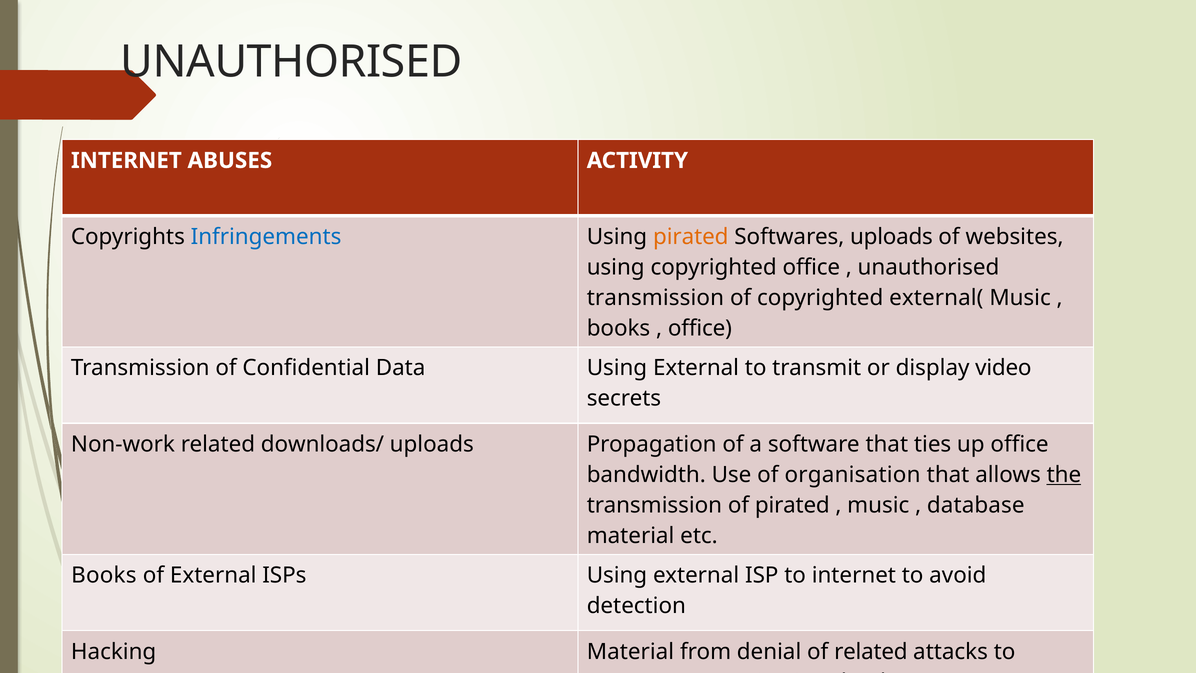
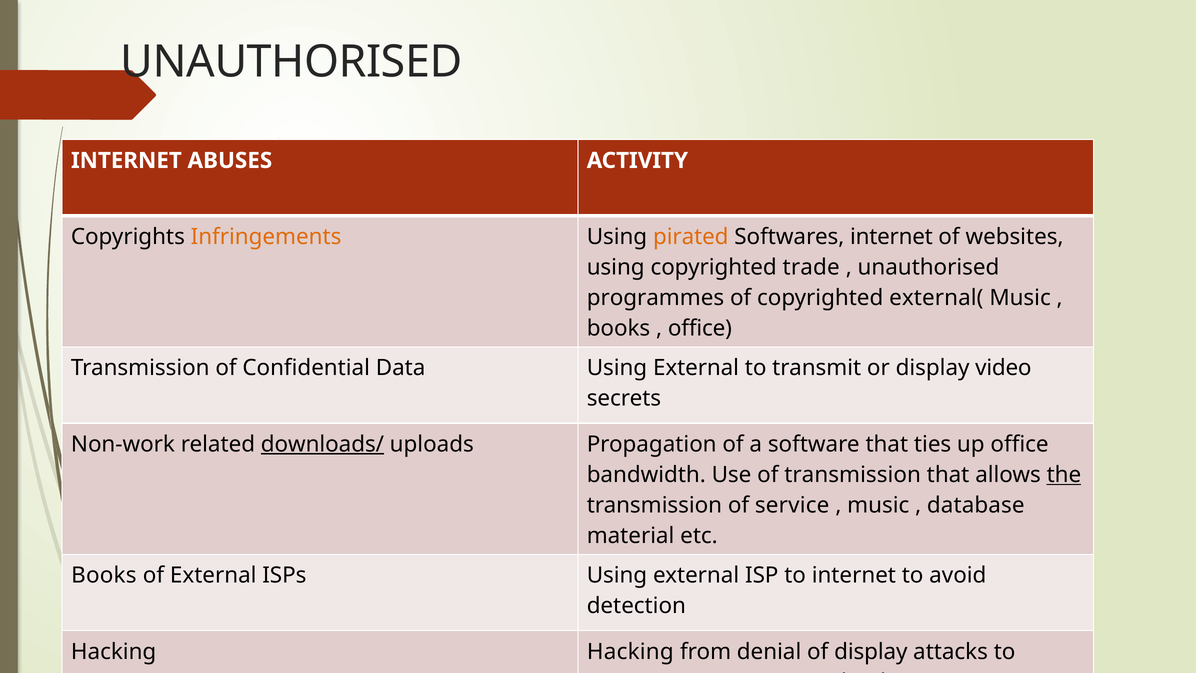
Infringements colour: blue -> orange
Softwares uploads: uploads -> internet
copyrighted office: office -> trade
transmission at (655, 298): transmission -> programmes
downloads/ underline: none -> present
of organisation: organisation -> transmission
of pirated: pirated -> service
Hacking Material: Material -> Hacking
of related: related -> display
